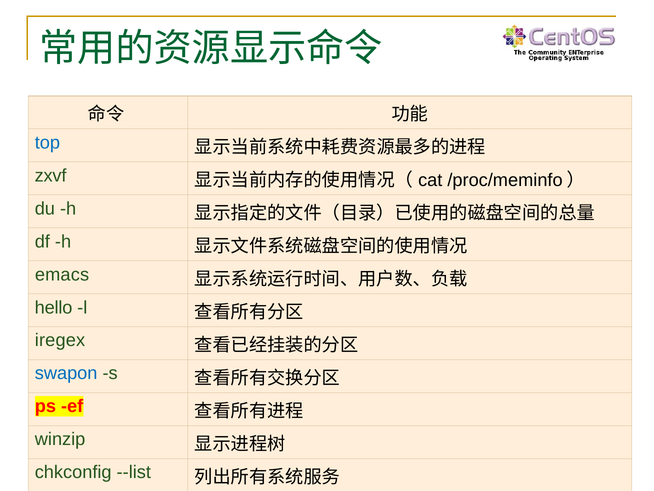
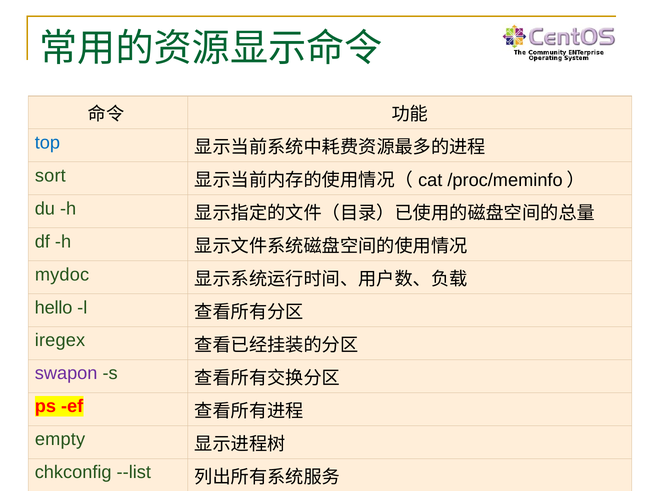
zxvf: zxvf -> sort
emacs: emacs -> mydoc
swapon colour: blue -> purple
winzip: winzip -> empty
